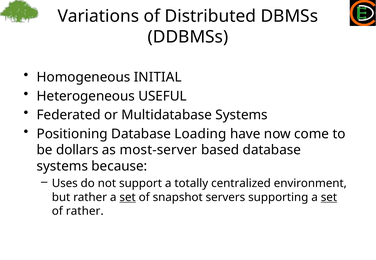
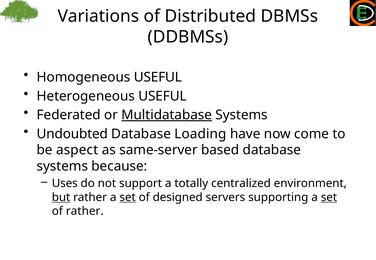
Homogeneous INITIAL: INITIAL -> USEFUL
Multidatabase underline: none -> present
Positioning: Positioning -> Undoubted
dollars: dollars -> aspect
most-server: most-server -> same-server
but underline: none -> present
snapshot: snapshot -> designed
